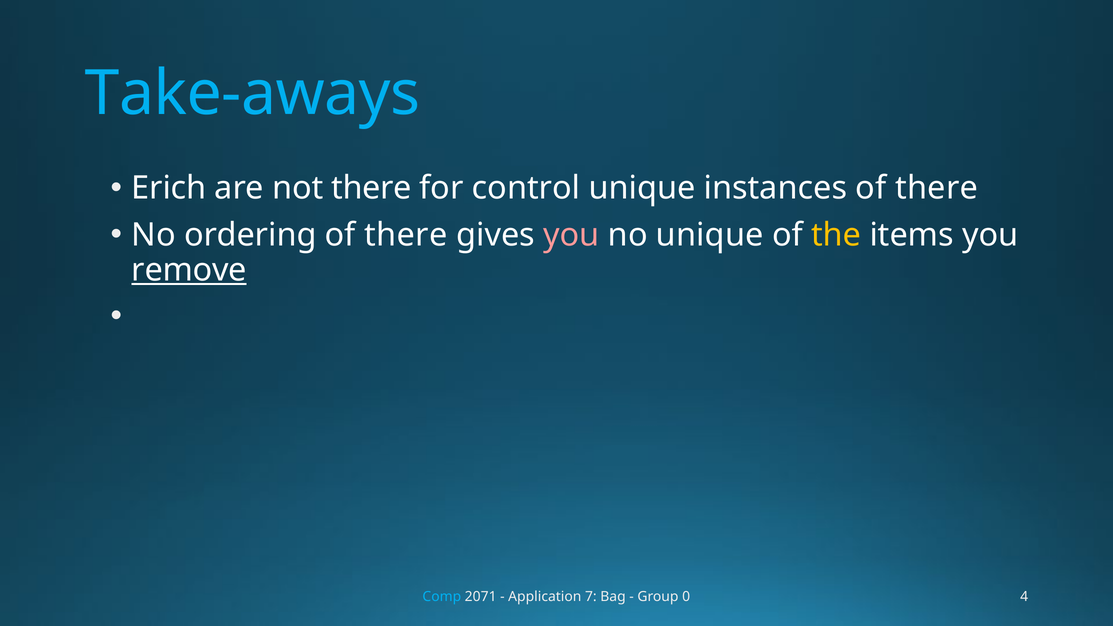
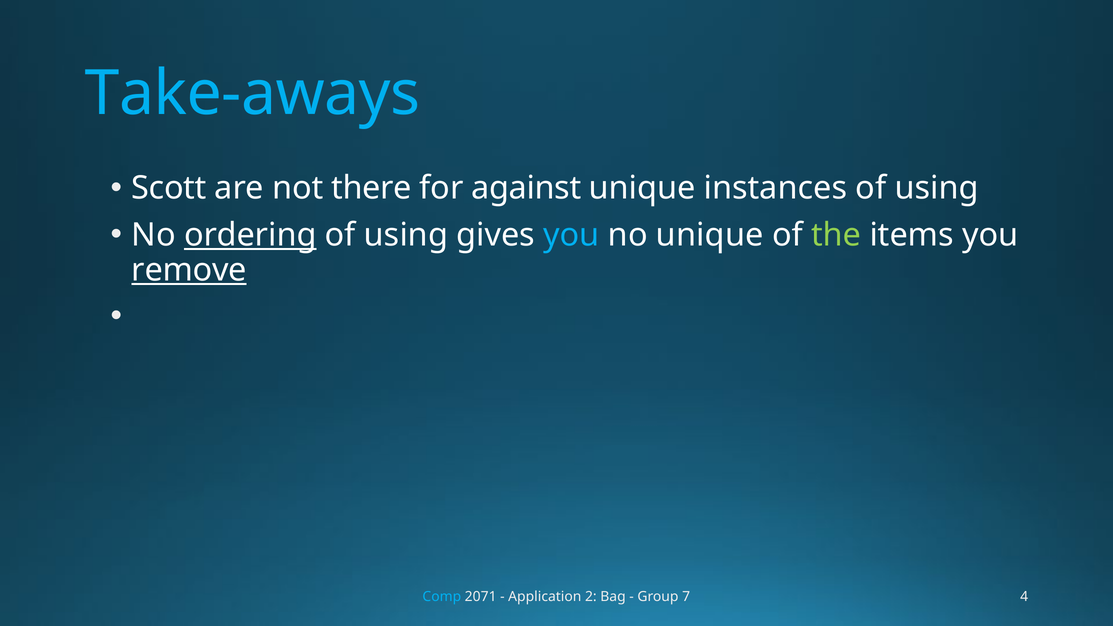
Erich: Erich -> Scott
control: control -> against
instances of there: there -> using
ordering underline: none -> present
there at (406, 235): there -> using
you at (571, 235) colour: pink -> light blue
the colour: yellow -> light green
7: 7 -> 2
0: 0 -> 7
